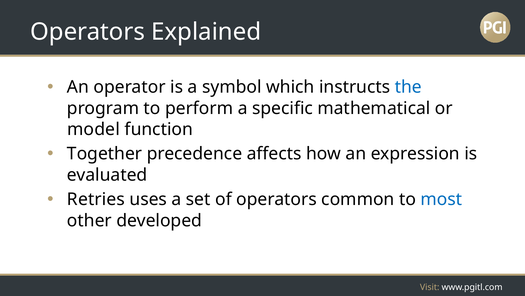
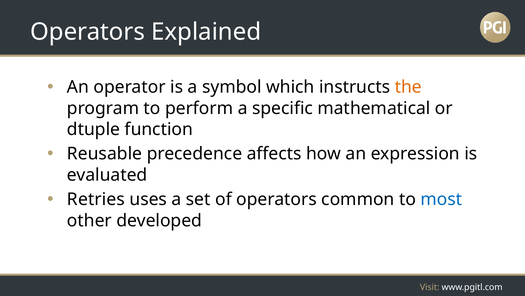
the colour: blue -> orange
model: model -> dtuple
Together: Together -> Reusable
